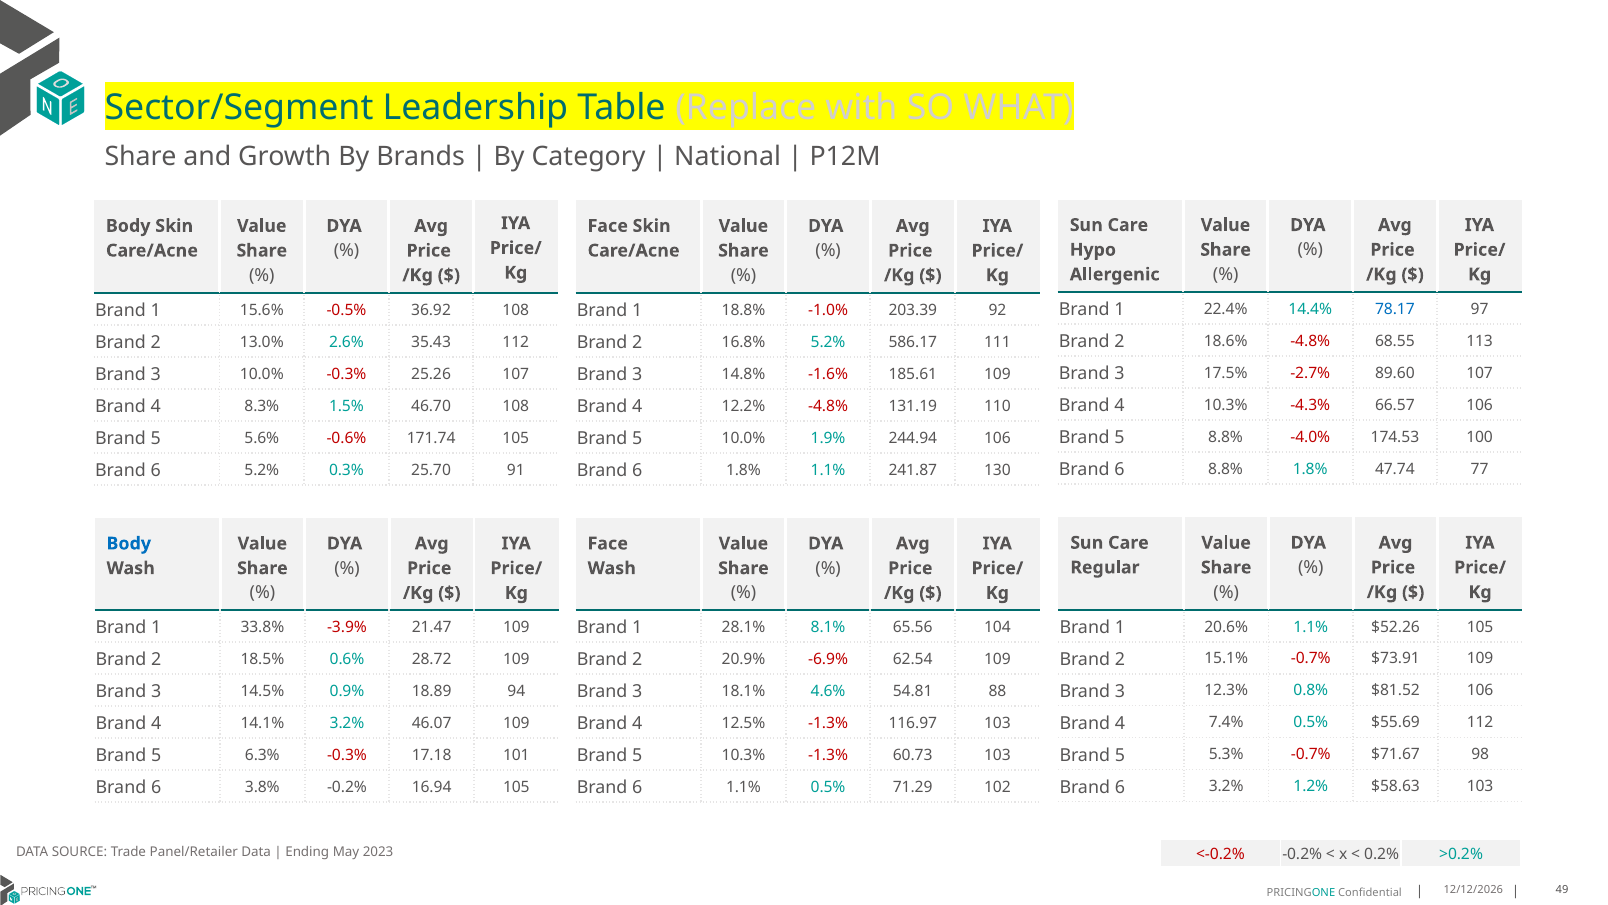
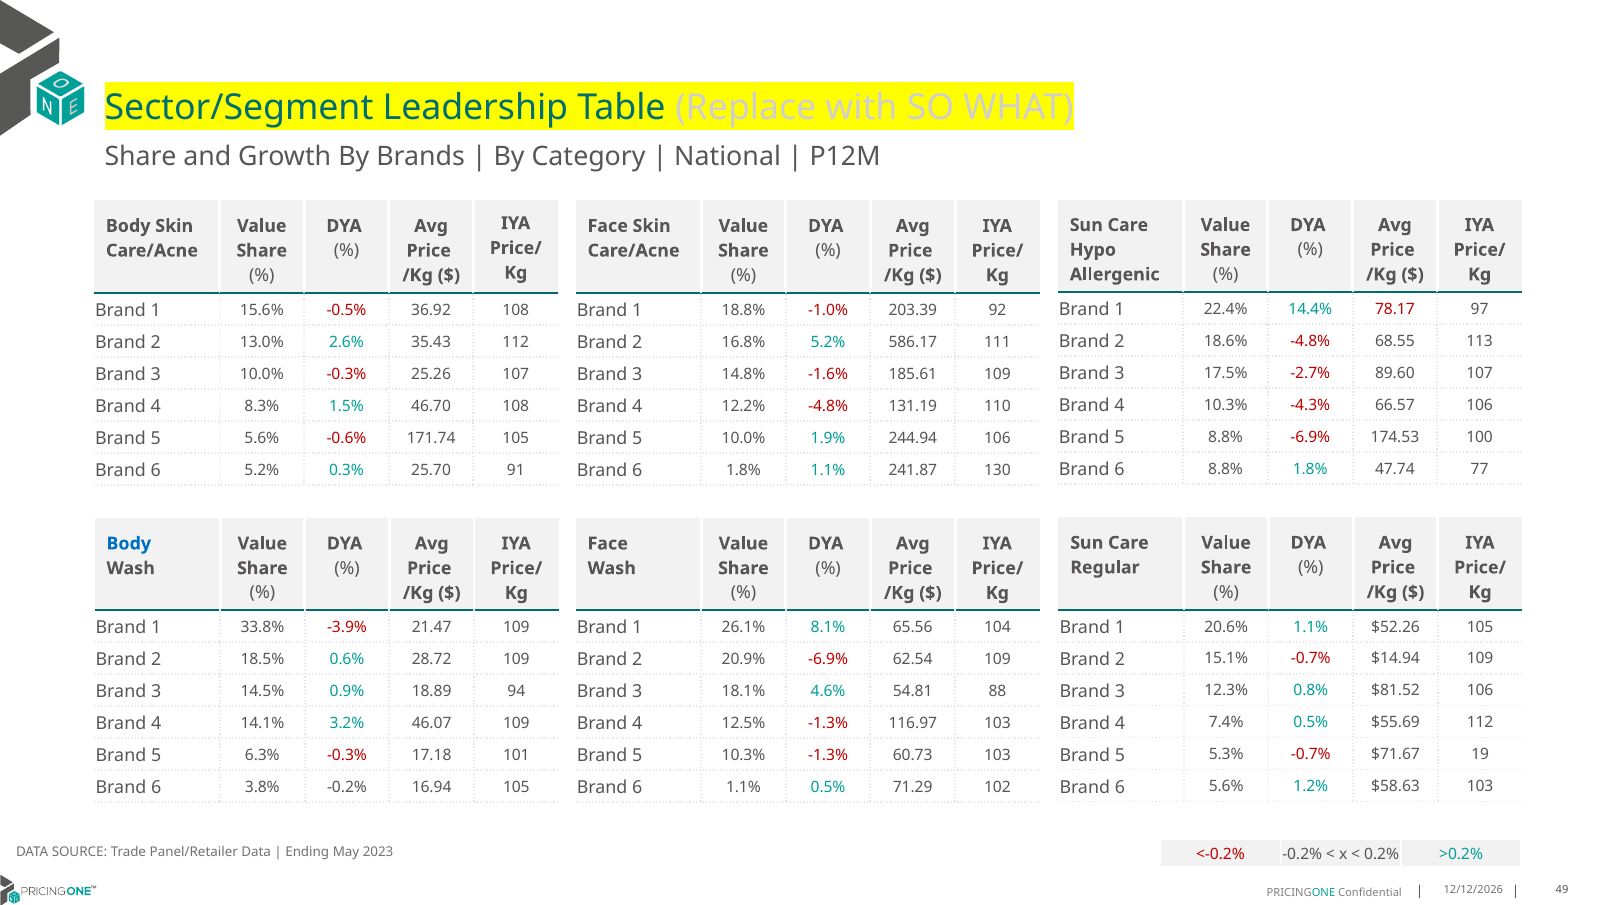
78.17 colour: blue -> red
8.8% -4.0%: -4.0% -> -6.9%
28.1%: 28.1% -> 26.1%
$73.91: $73.91 -> $14.94
98: 98 -> 19
6 3.2%: 3.2% -> 5.6%
